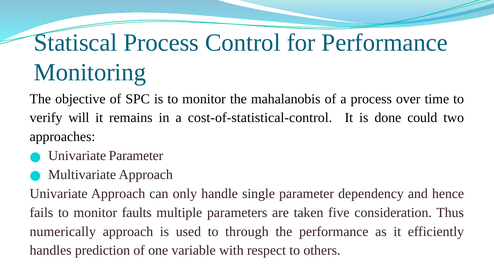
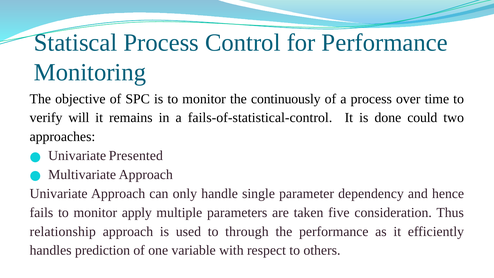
mahalanobis: mahalanobis -> continuously
cost-of-statistical-control: cost-of-statistical-control -> fails-of-statistical-control
Univariate Parameter: Parameter -> Presented
faults: faults -> apply
numerically: numerically -> relationship
